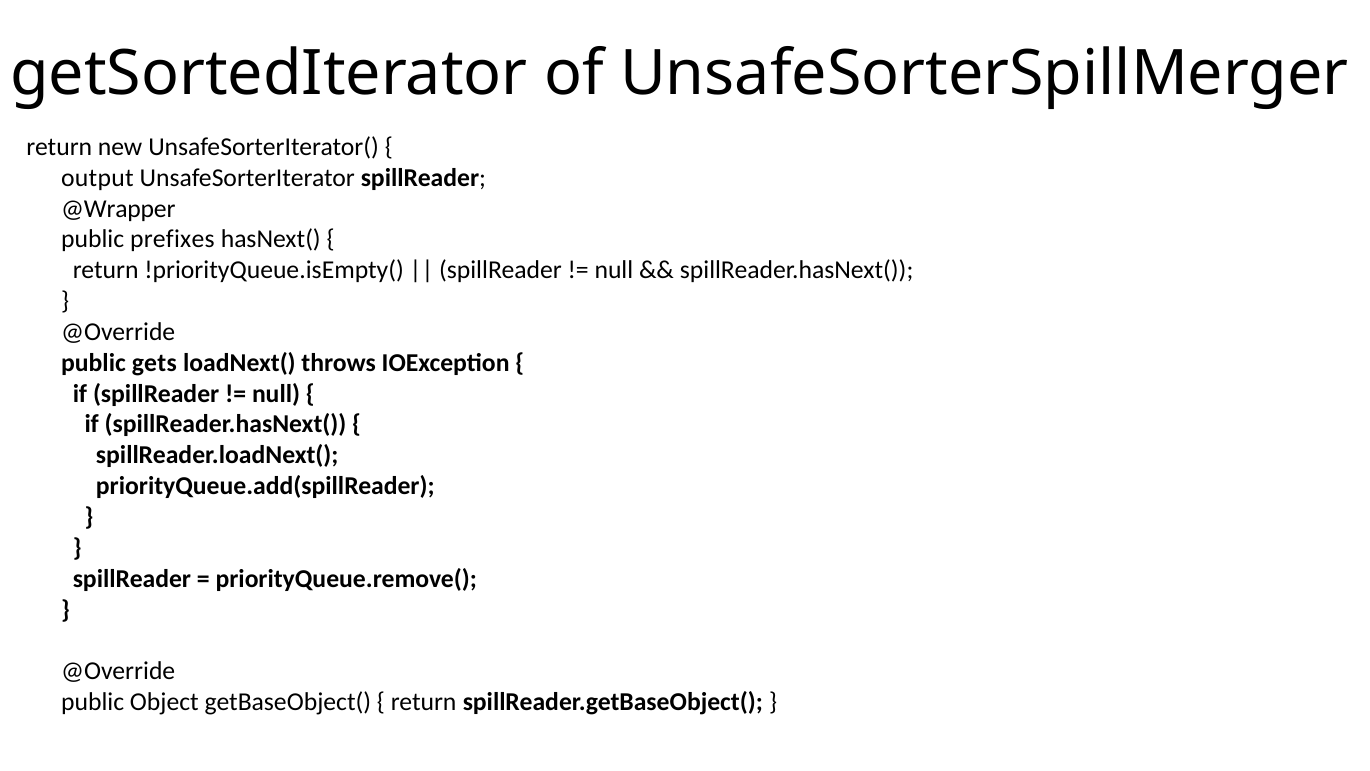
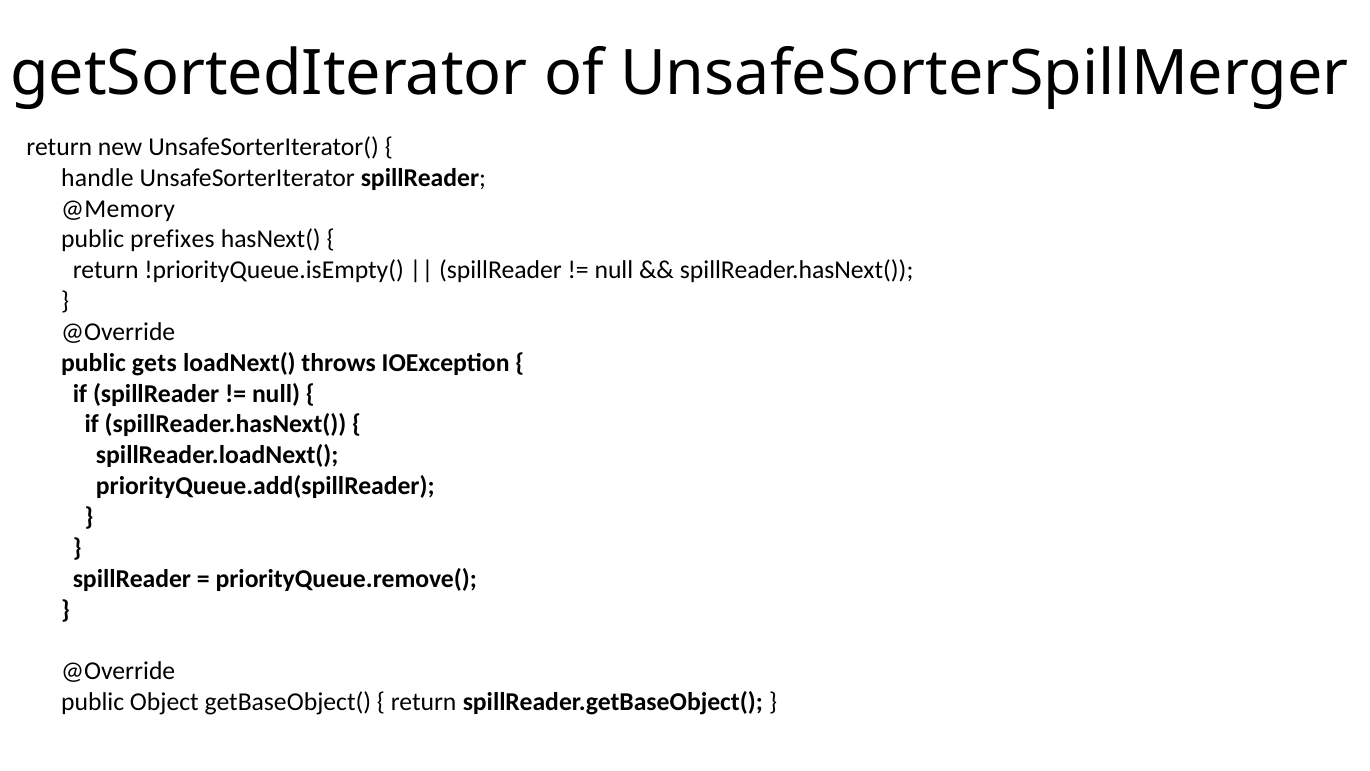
output: output -> handle
@Wrapper: @Wrapper -> @Memory
